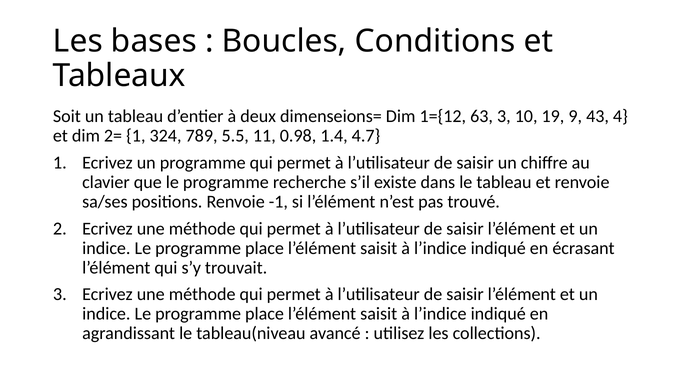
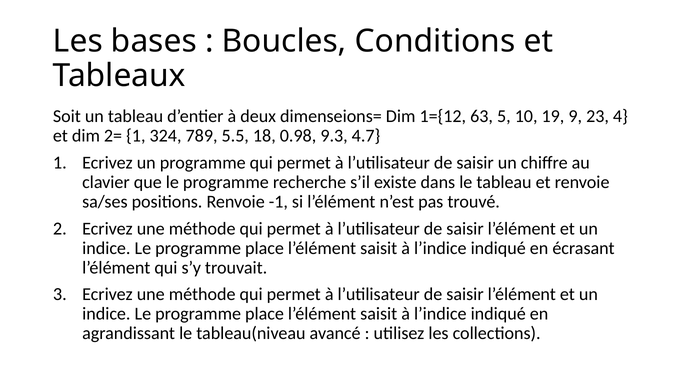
63 3: 3 -> 5
43: 43 -> 23
11: 11 -> 18
1.4: 1.4 -> 9.3
